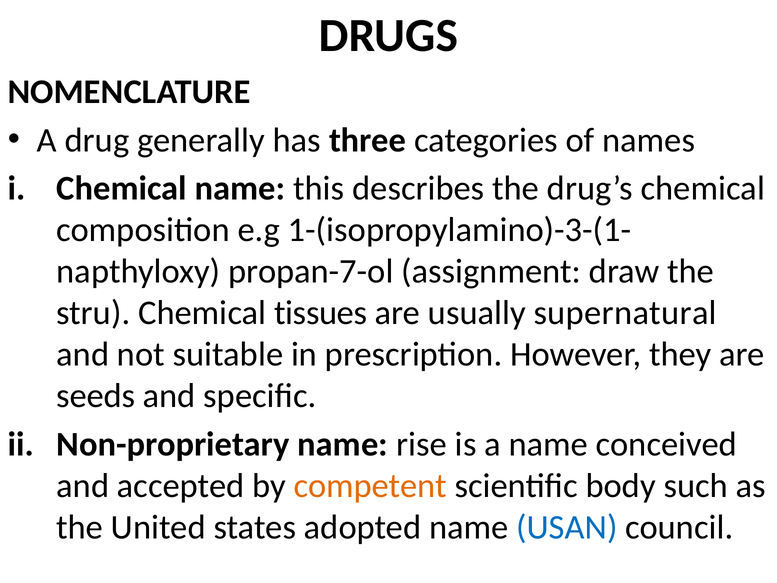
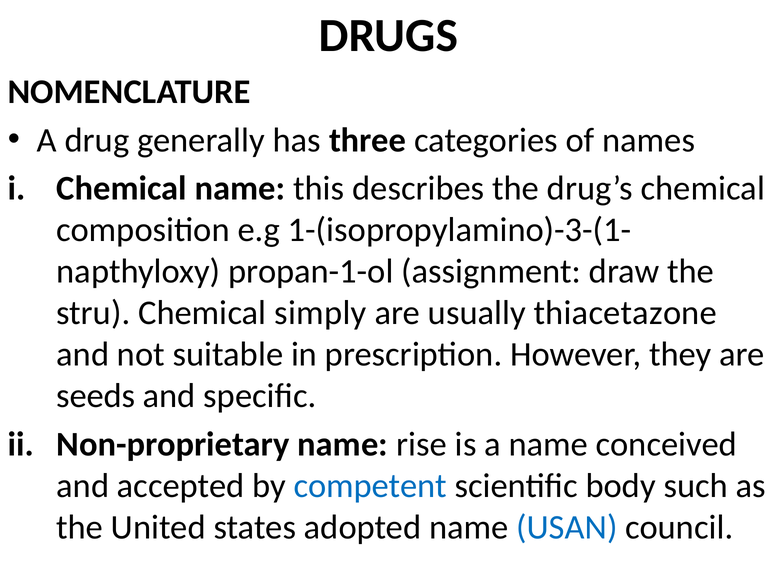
propan-7-ol: propan-7-ol -> propan-1-ol
tissues: tissues -> simply
supernatural: supernatural -> thiacetazone
competent colour: orange -> blue
